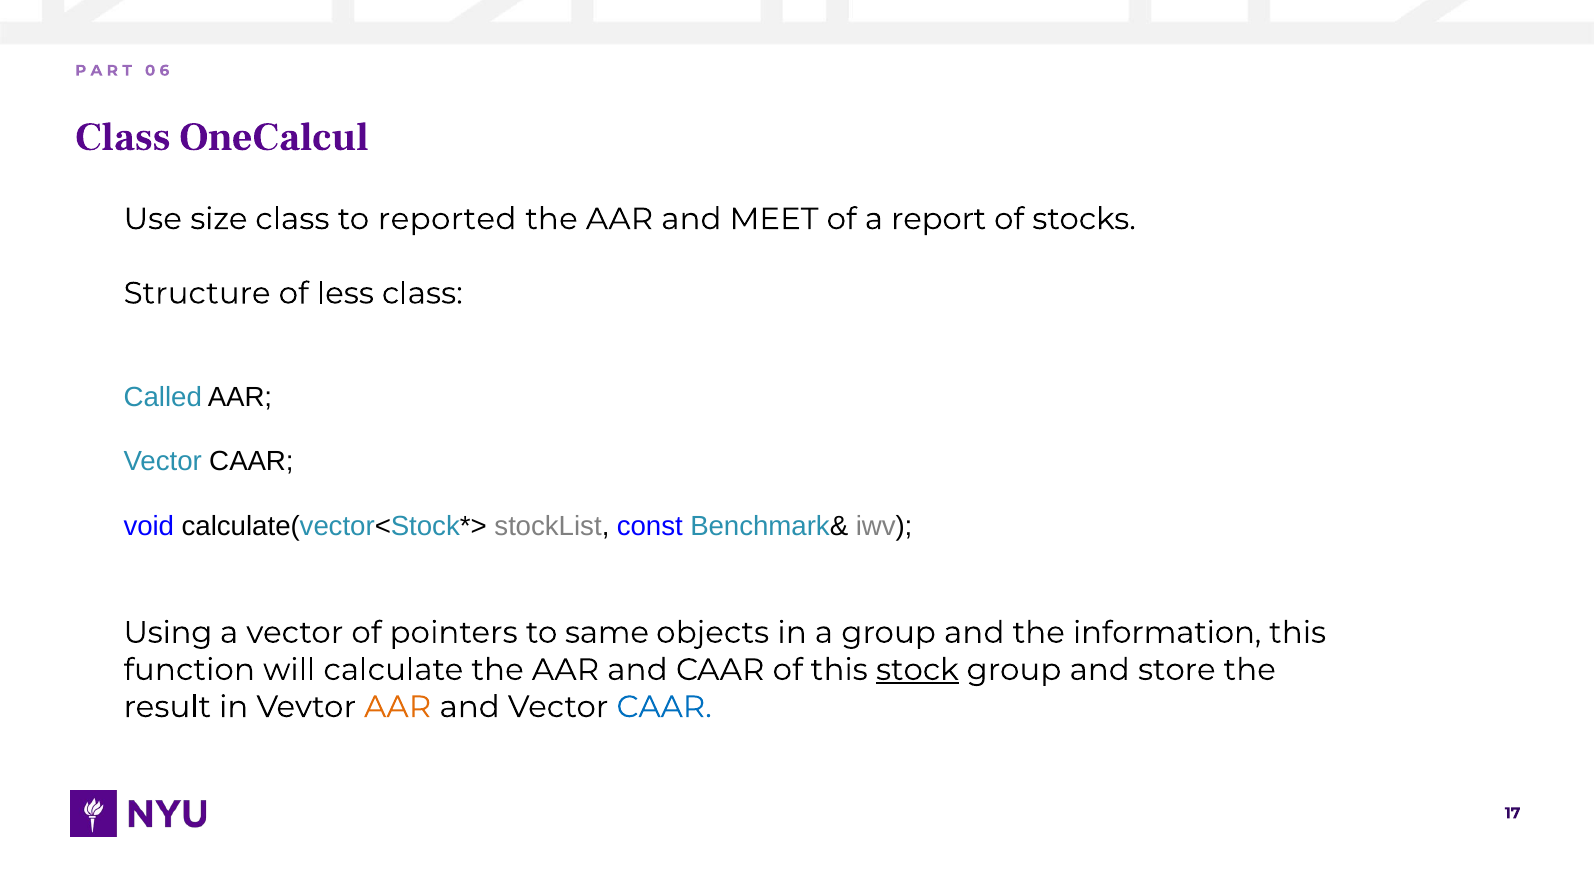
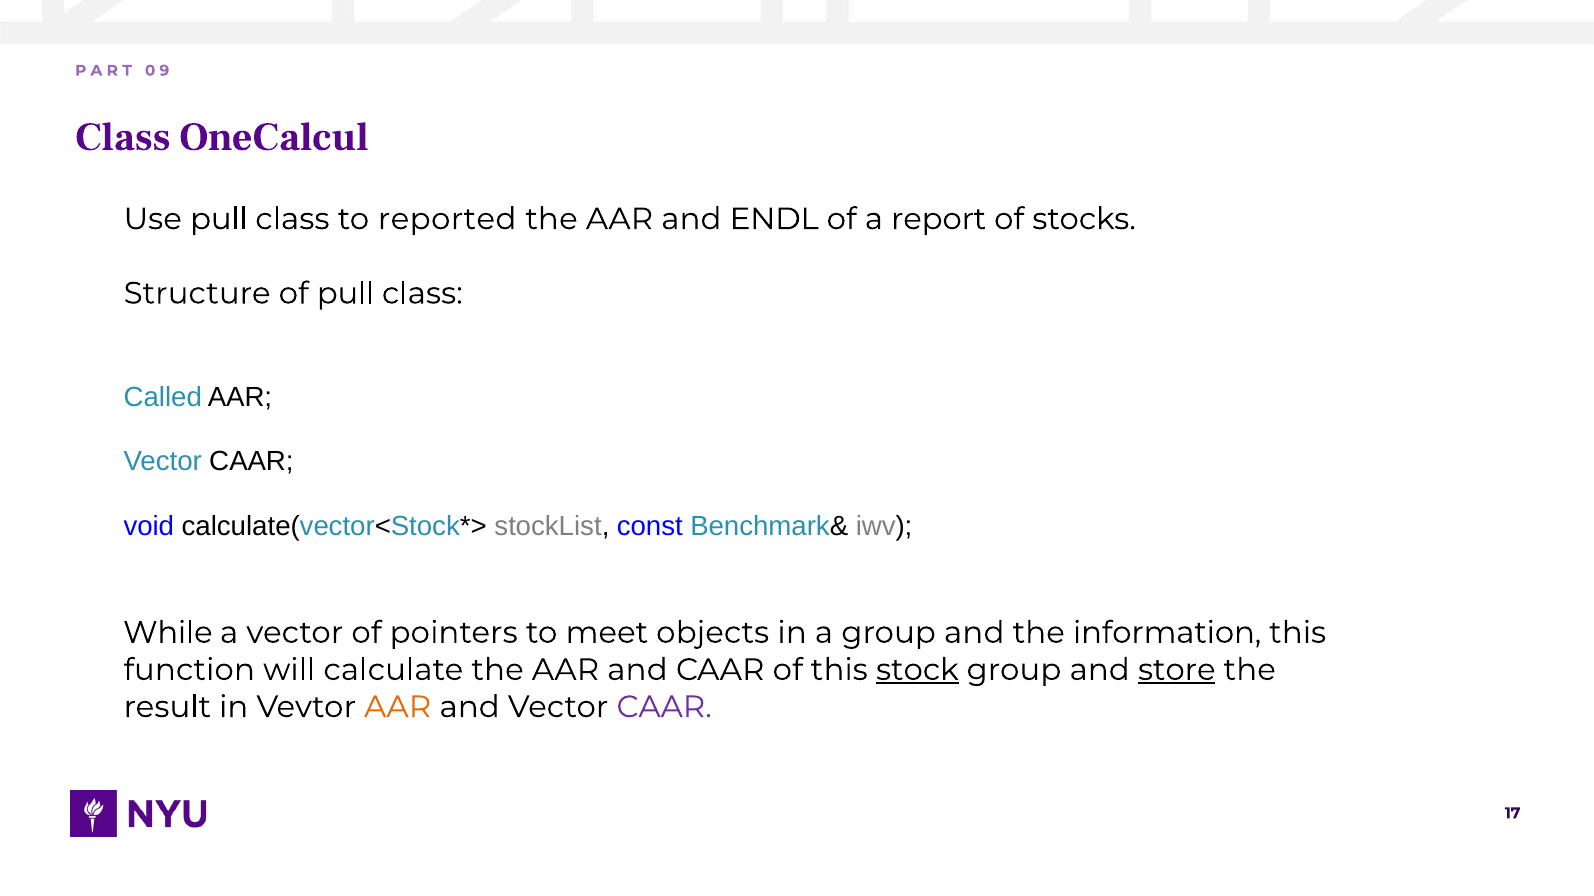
6: 6 -> 9
Use size: size -> pull
MEET: MEET -> ENDL
of less: less -> pull
Using: Using -> While
same: same -> meet
store underline: none -> present
CAAR at (664, 707) colour: blue -> purple
